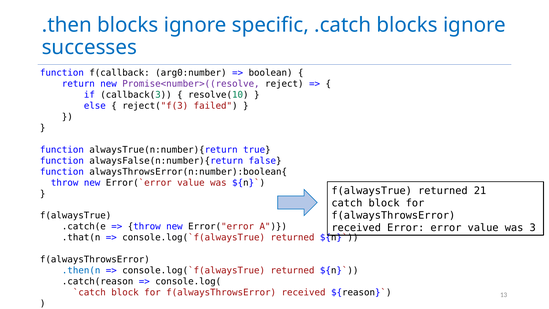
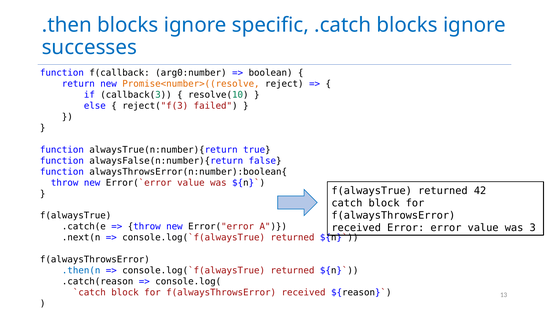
Promise<number>((resolve colour: purple -> orange
21: 21 -> 42
.that(n: .that(n -> .next(n
